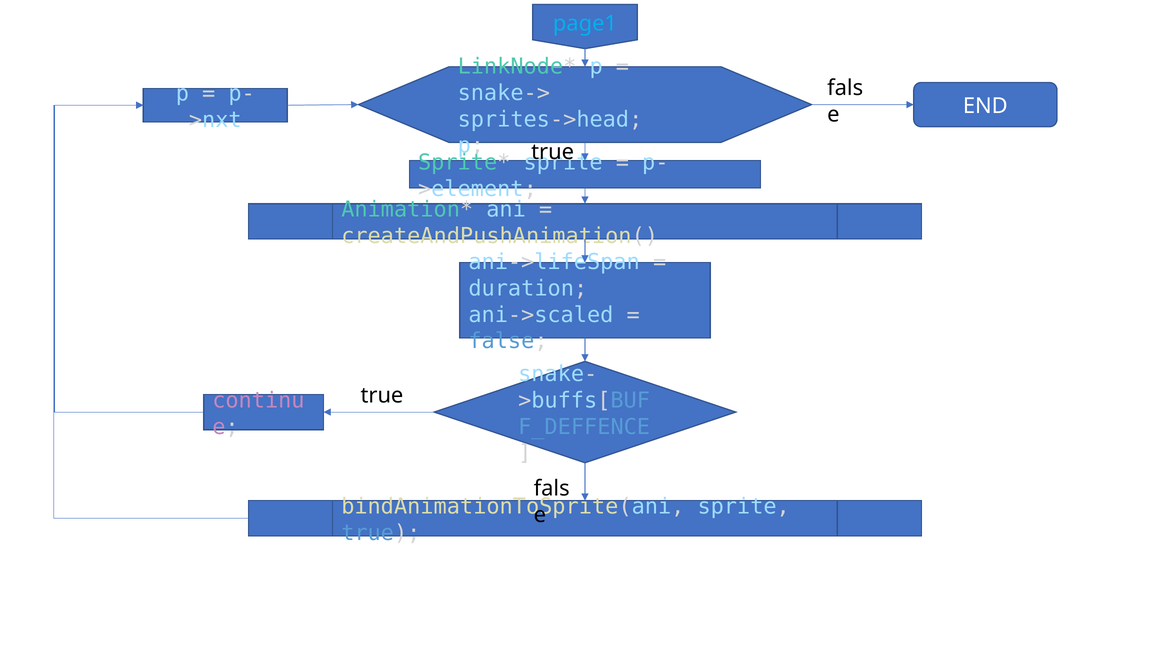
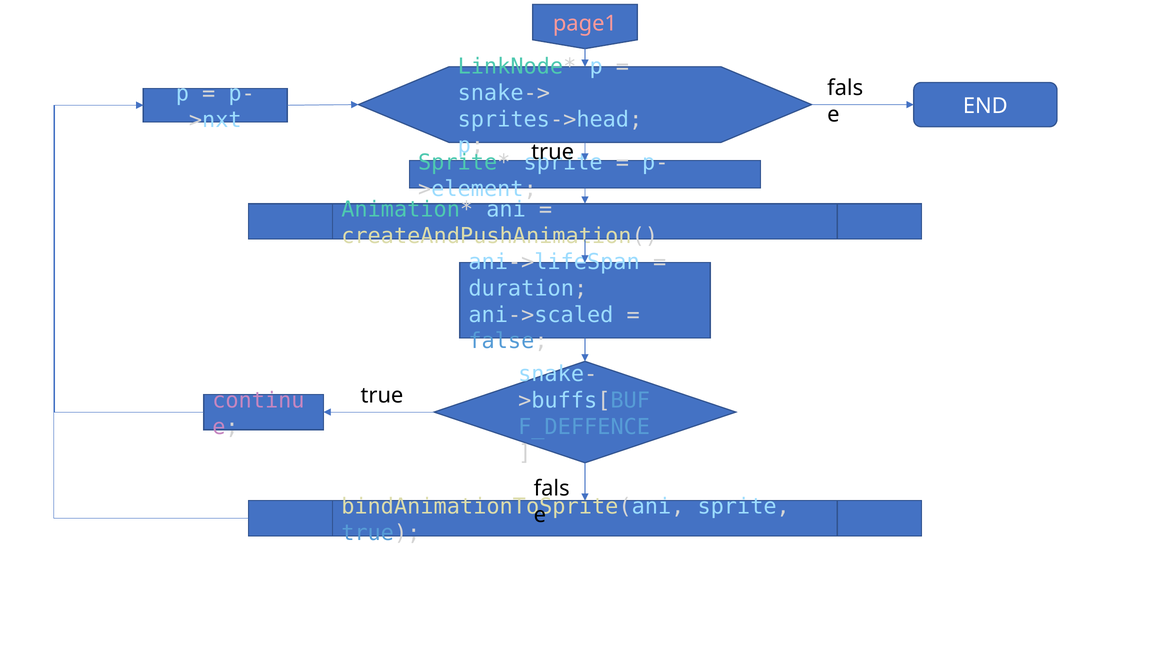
page1 colour: light blue -> pink
